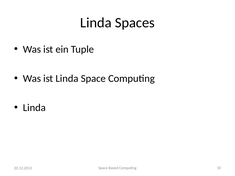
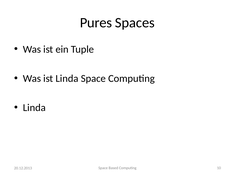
Linda at (96, 23): Linda -> Pures
